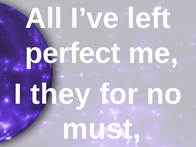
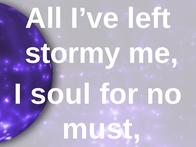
perfect: perfect -> stormy
they: they -> soul
